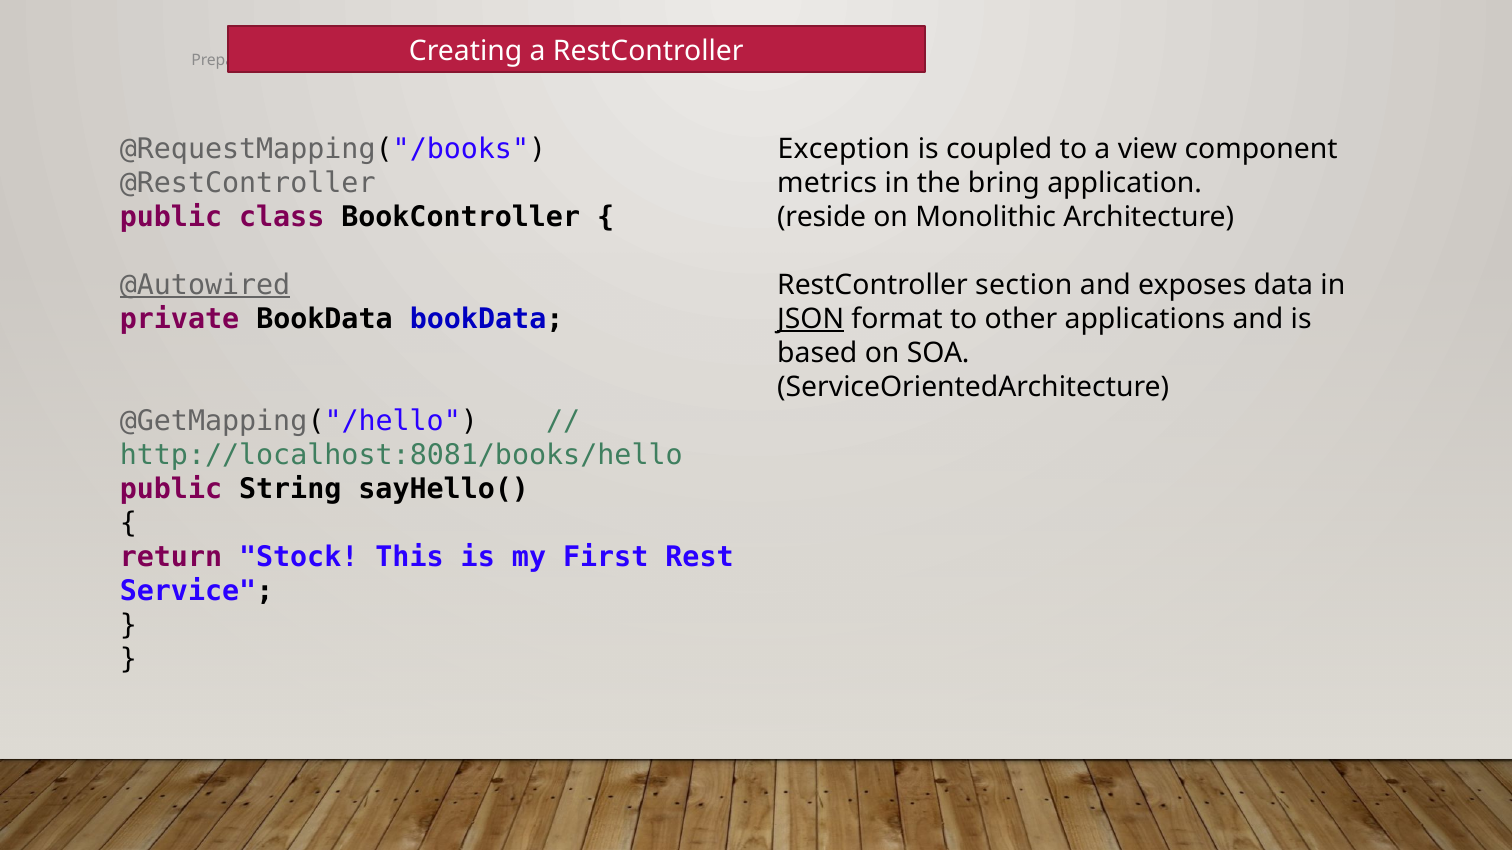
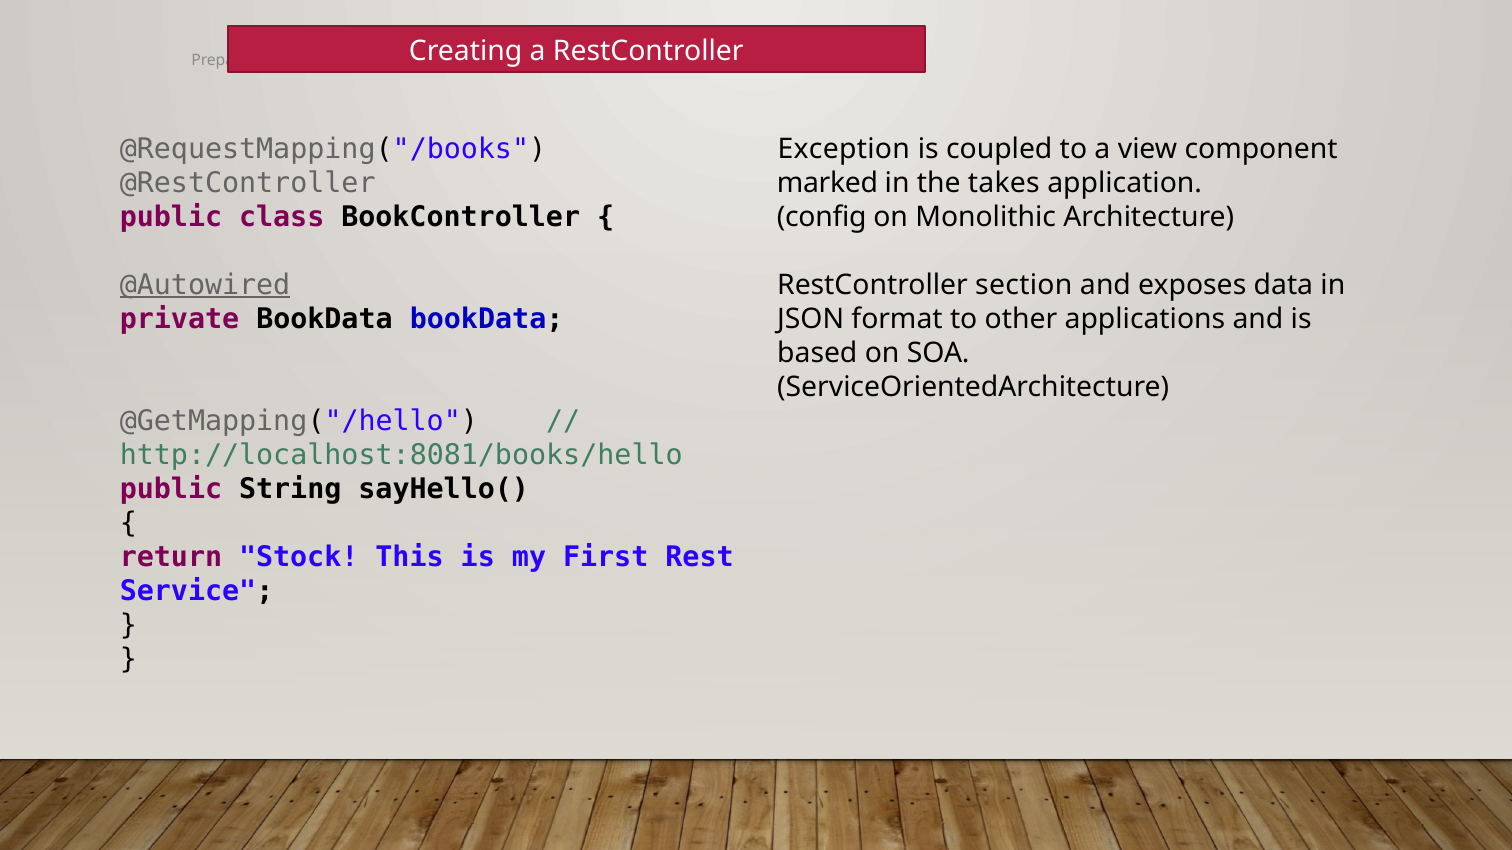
metrics: metrics -> marked
bring: bring -> takes
reside: reside -> config
JSON underline: present -> none
